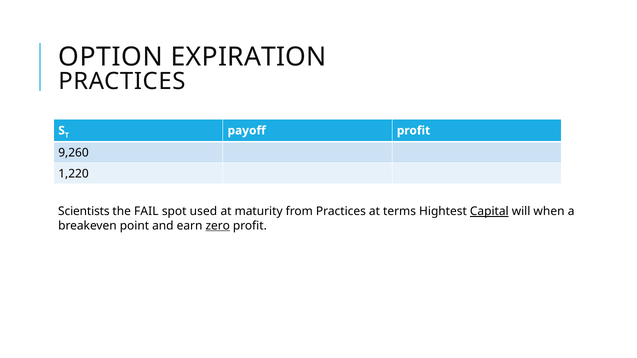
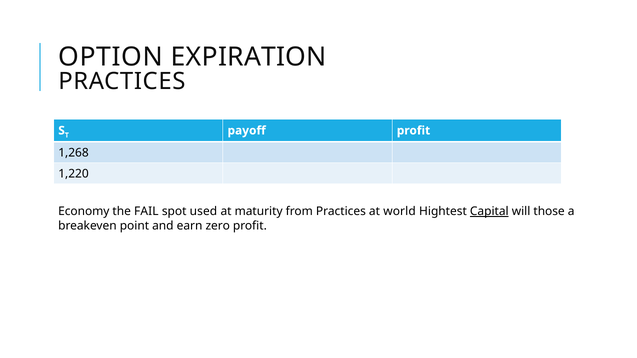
9,260: 9,260 -> 1,268
Scientists: Scientists -> Economy
terms: terms -> world
when: when -> those
zero underline: present -> none
